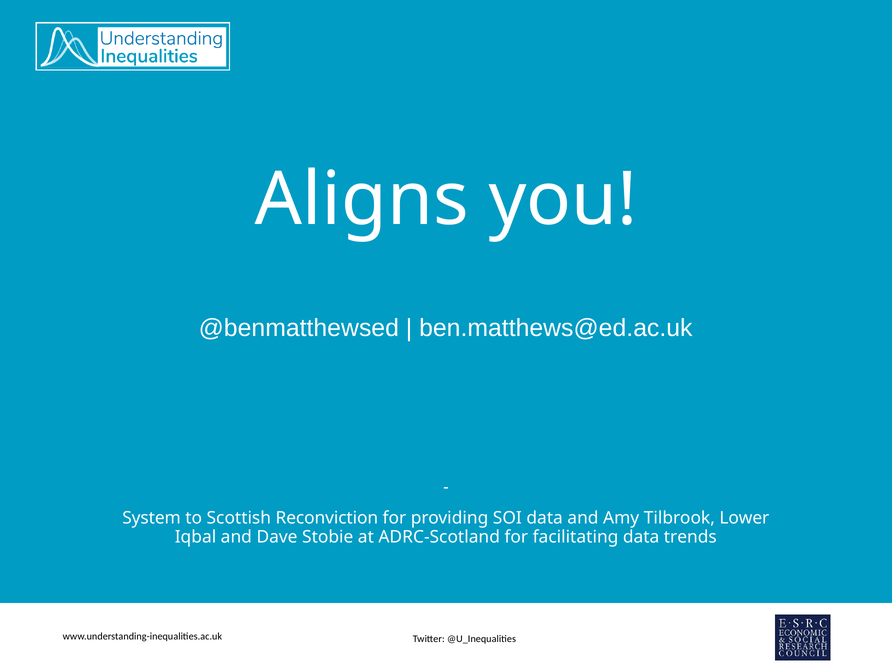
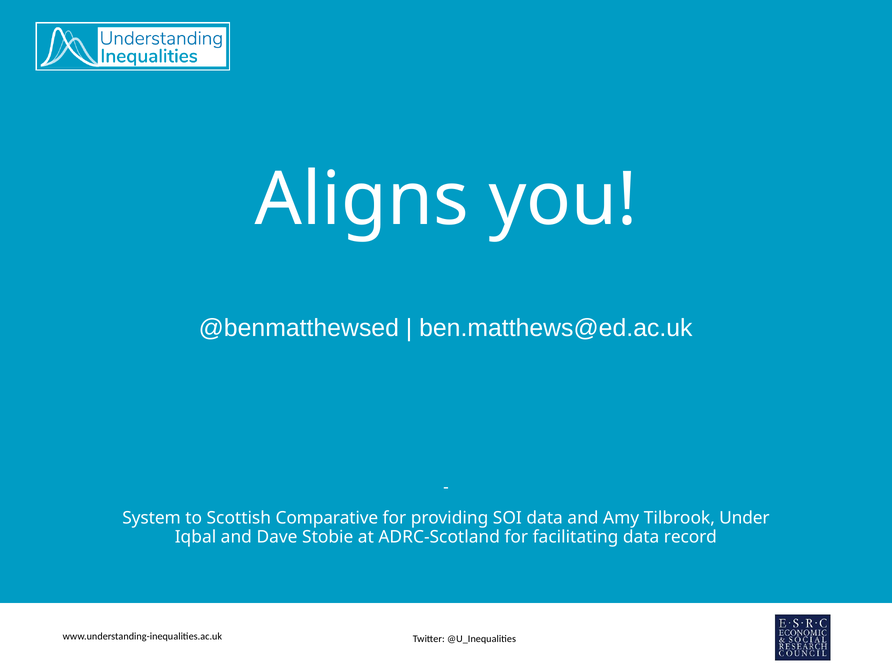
Reconviction: Reconviction -> Comparative
Lower: Lower -> Under
trends: trends -> record
